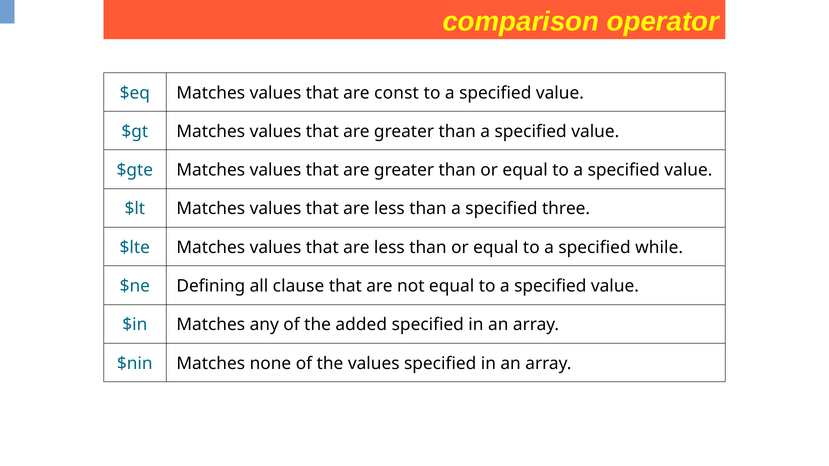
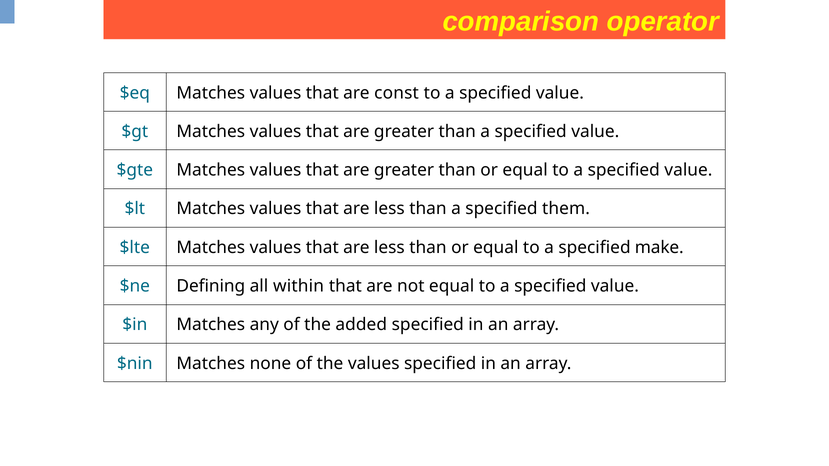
three: three -> them
while: while -> make
clause: clause -> within
